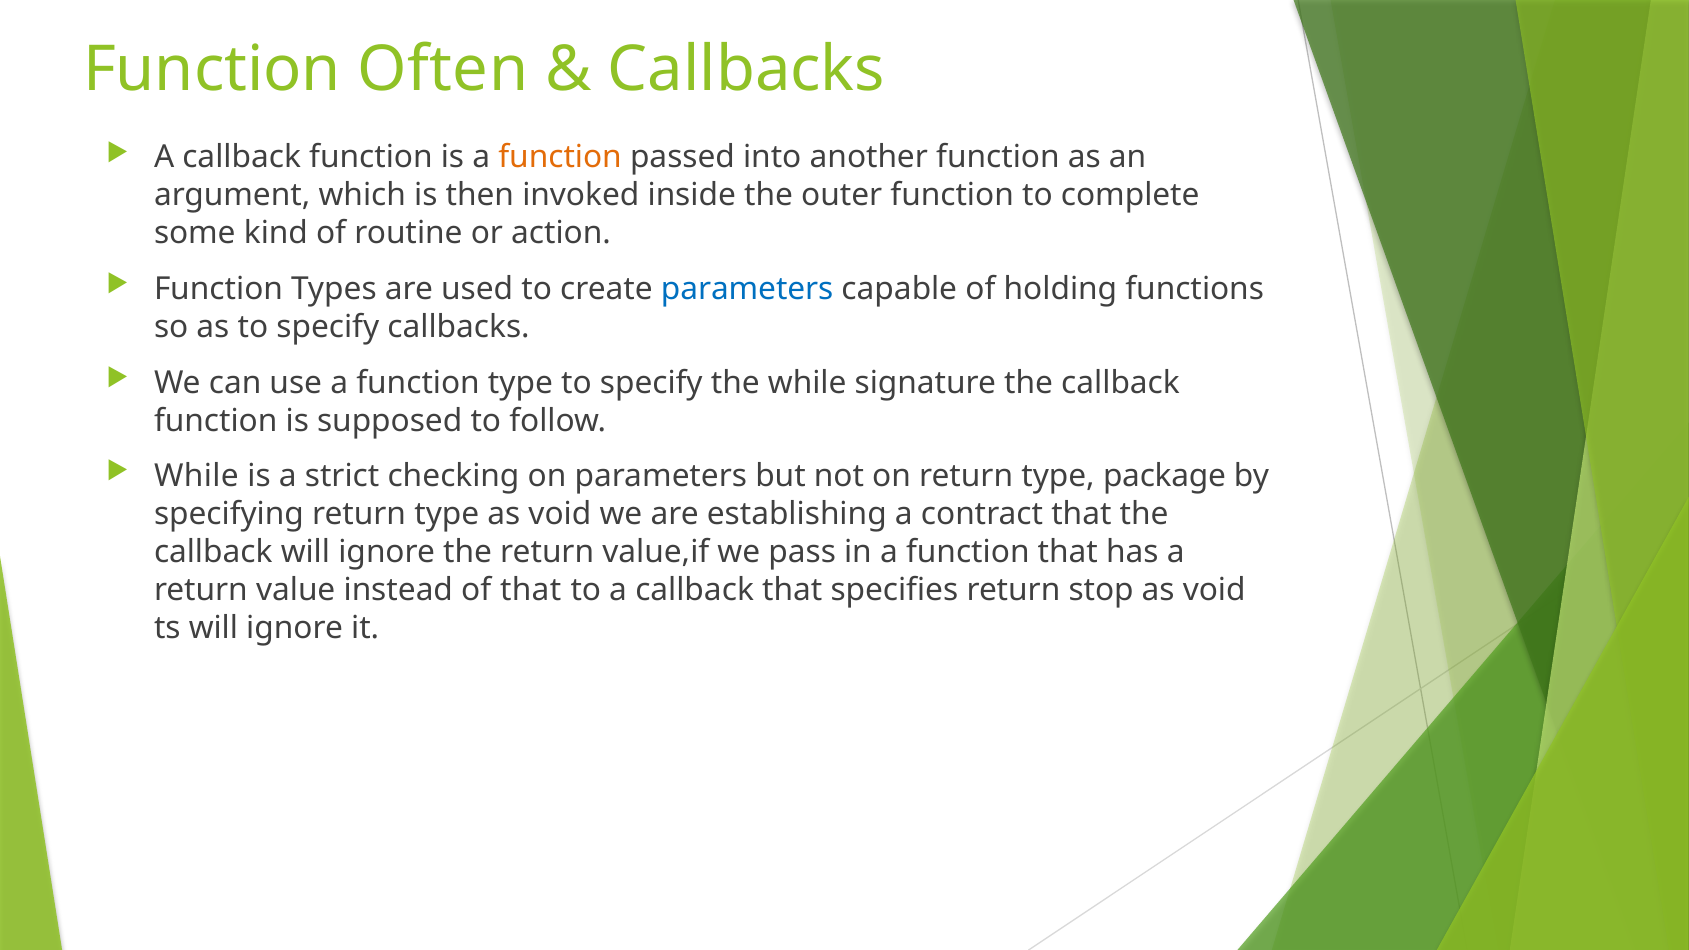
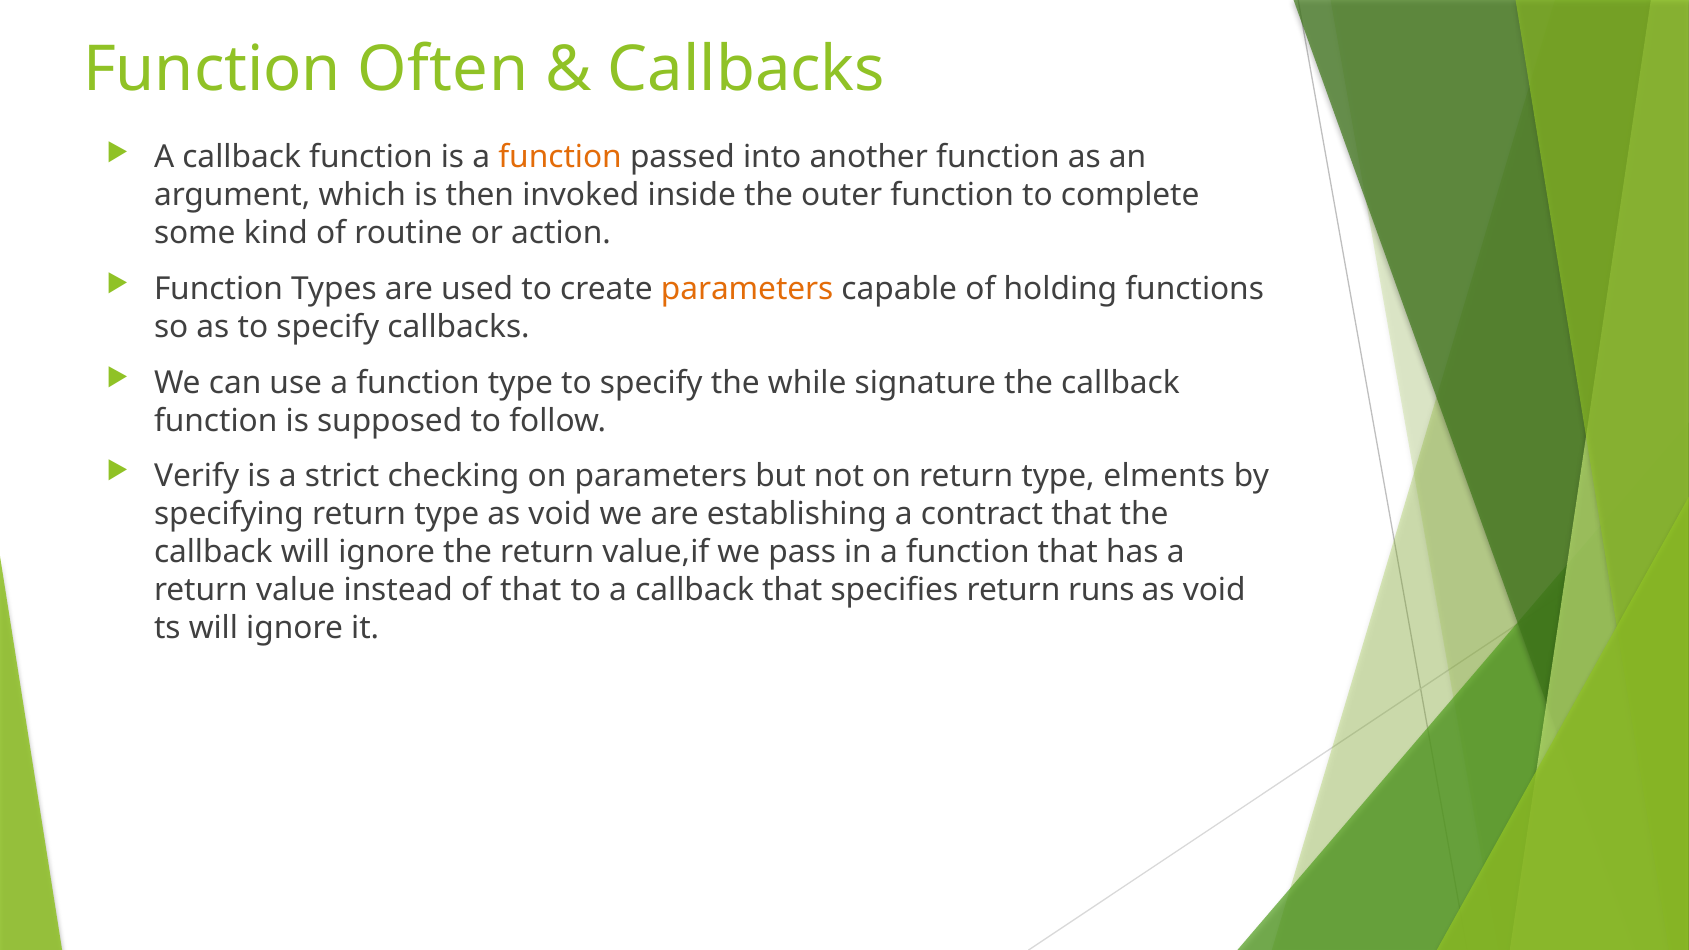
parameters at (747, 289) colour: blue -> orange
While at (196, 476): While -> Verify
package: package -> elments
stop: stop -> runs
